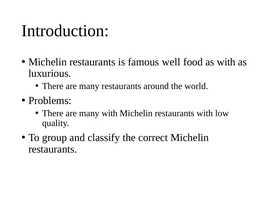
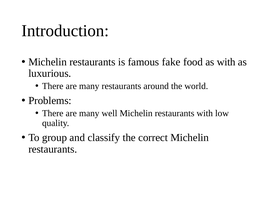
well: well -> fake
many with: with -> well
